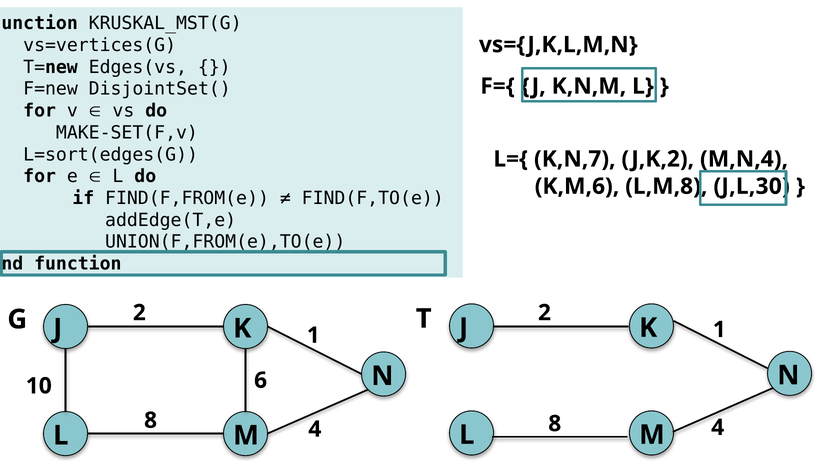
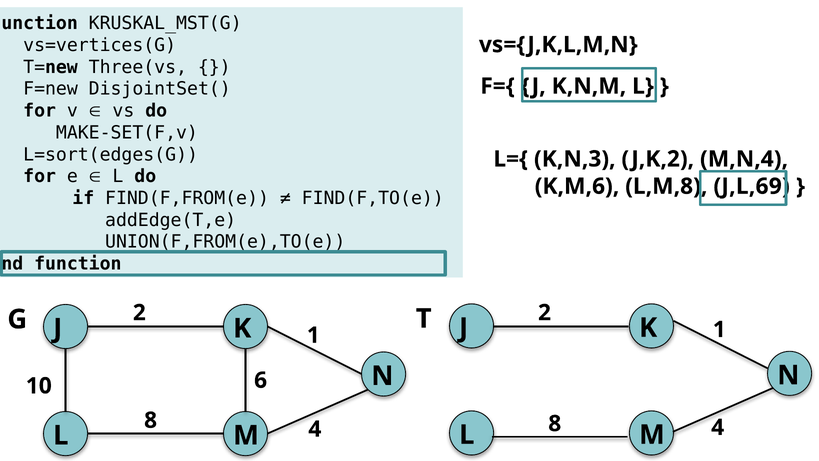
Edges(vs: Edges(vs -> Three(vs
K,N,7: K,N,7 -> K,N,3
J,L,30: J,L,30 -> J,L,69
